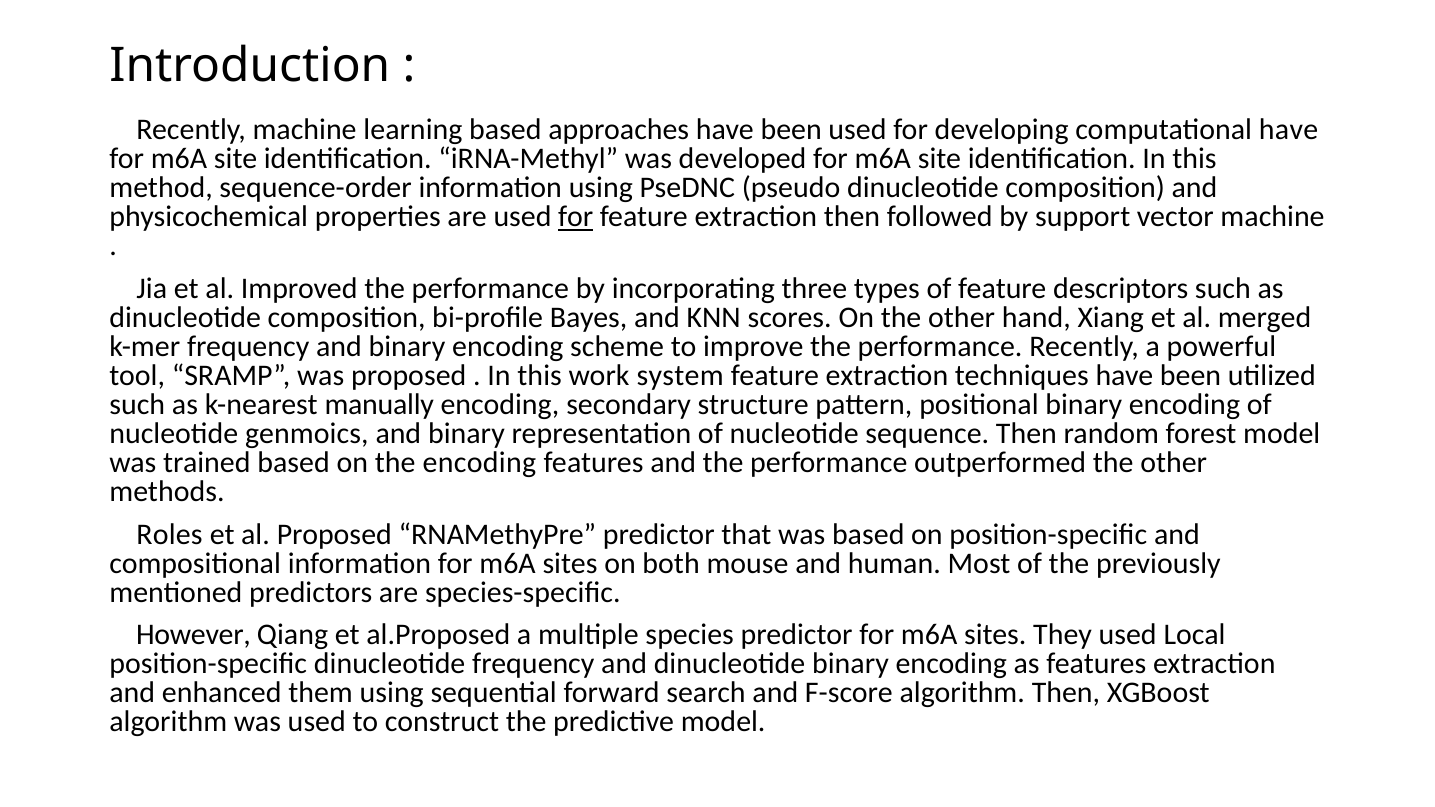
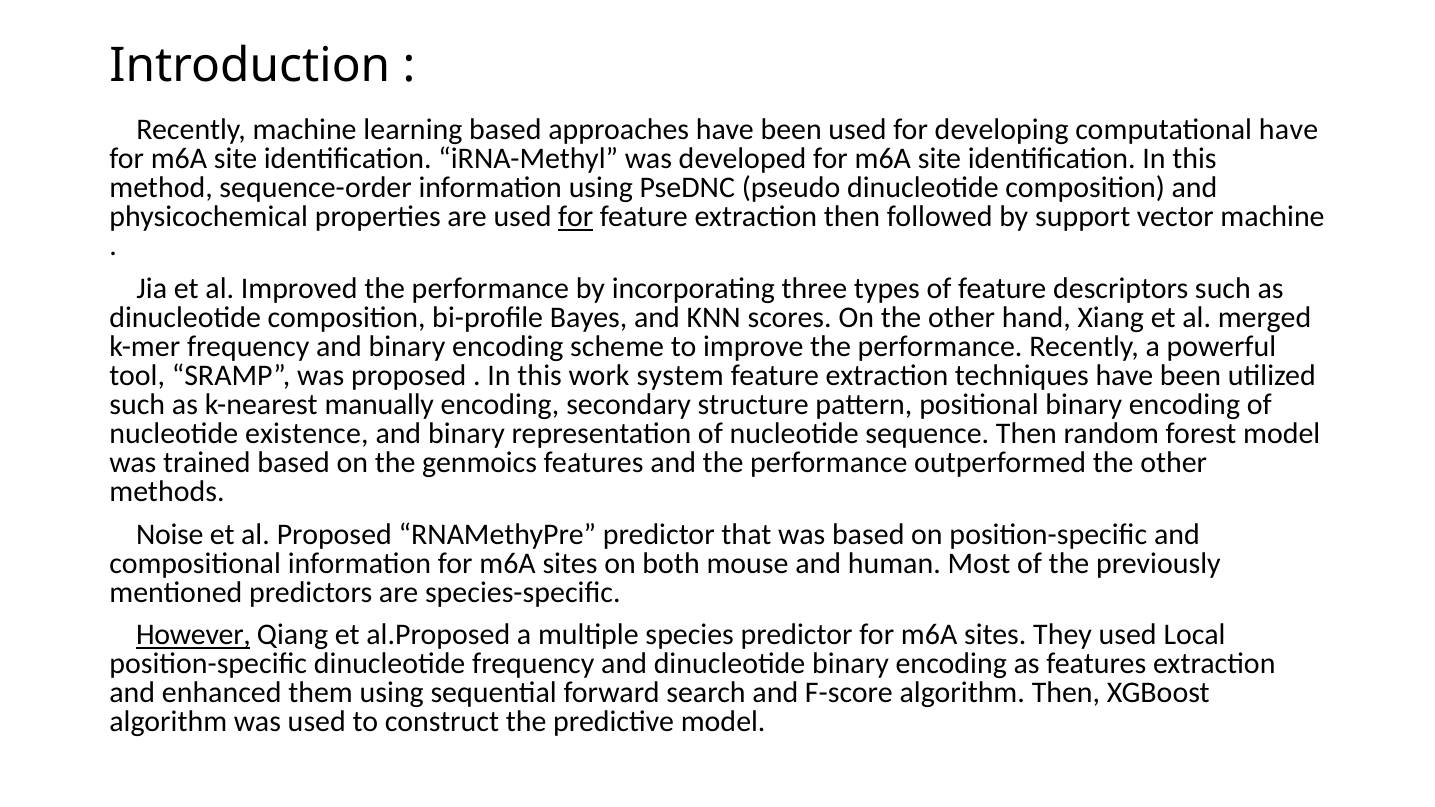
genmoics: genmoics -> existence
the encoding: encoding -> genmoics
Roles: Roles -> Noise
However underline: none -> present
